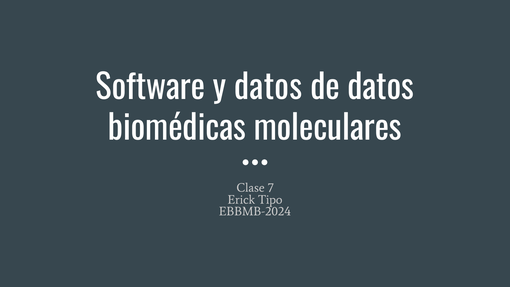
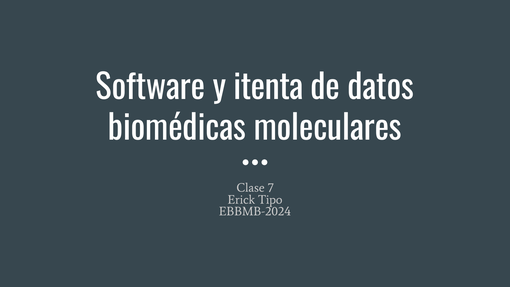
y datos: datos -> itenta
